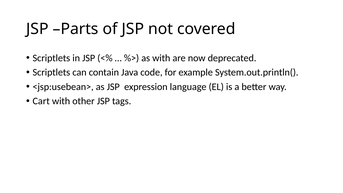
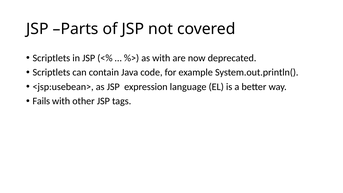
Cart: Cart -> Fails
